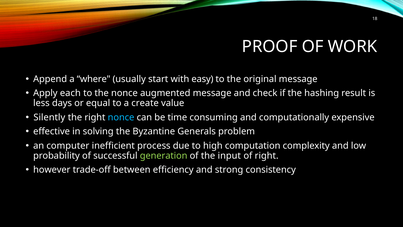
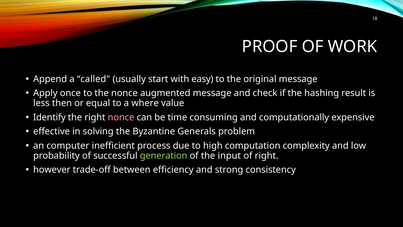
where: where -> called
each: each -> once
days: days -> then
create: create -> where
Silently: Silently -> Identify
nonce at (121, 117) colour: light blue -> pink
